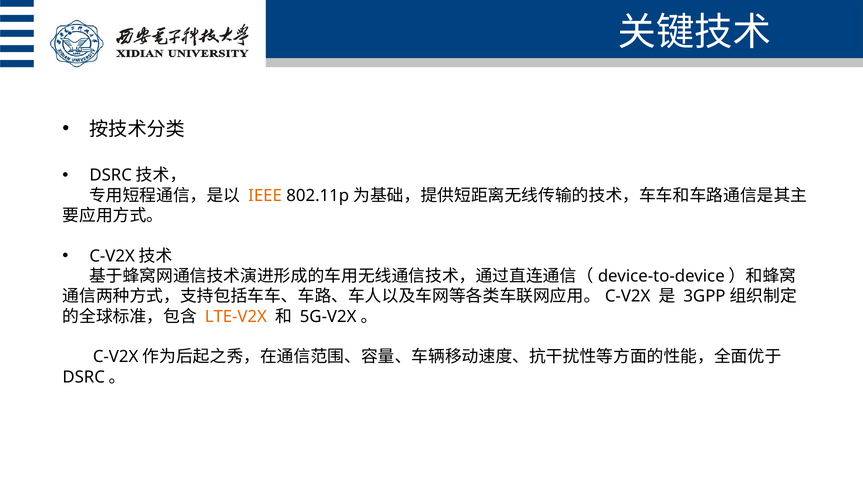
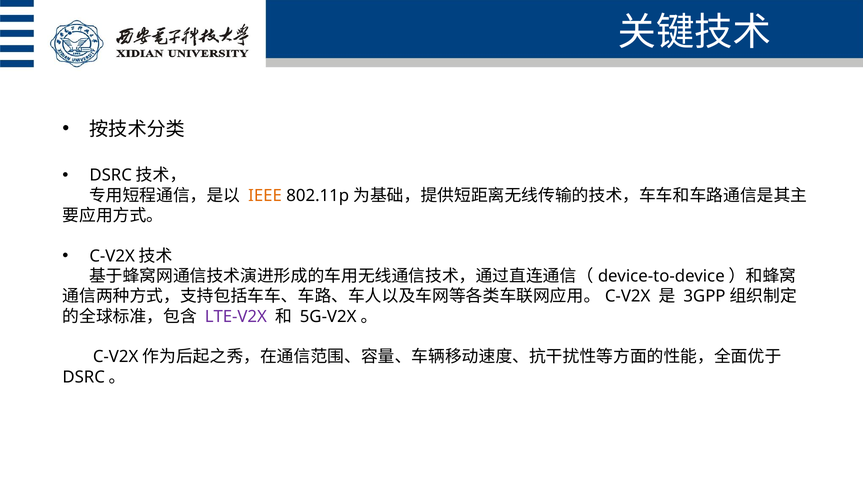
LTE-V2X colour: orange -> purple
